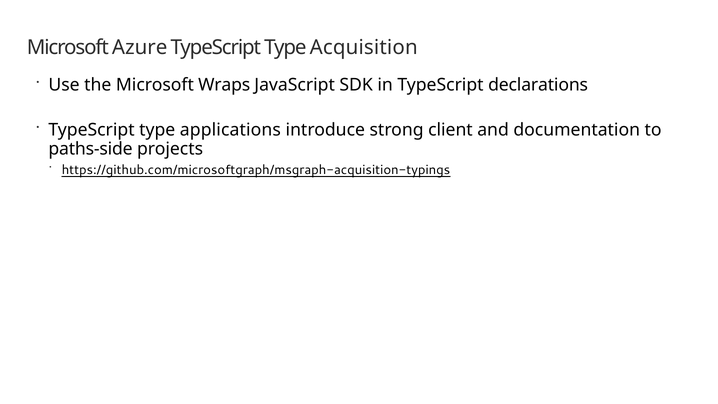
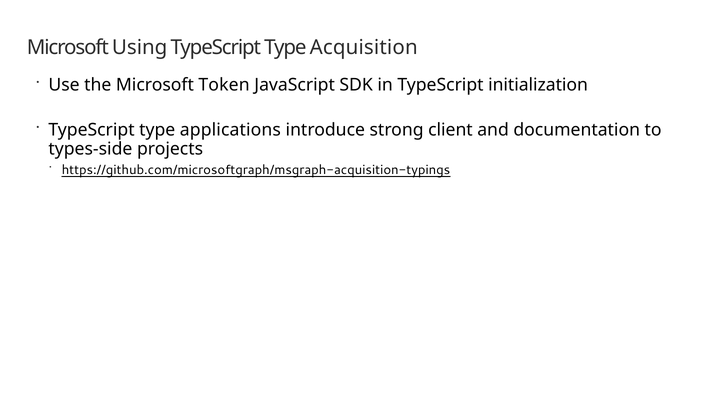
Azure: Azure -> Using
Wraps: Wraps -> Token
declarations: declarations -> initialization
paths-side: paths-side -> types-side
